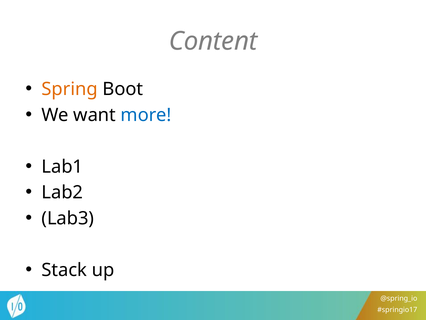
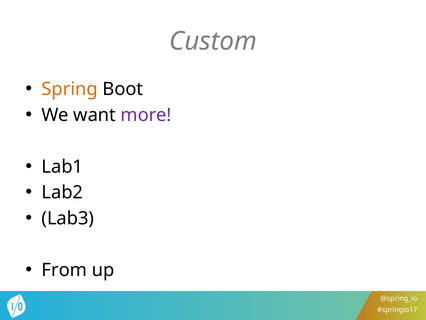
Content: Content -> Custom
more colour: blue -> purple
Stack: Stack -> From
